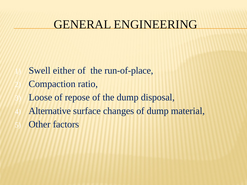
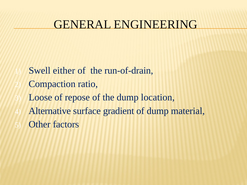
run-of-place: run-of-place -> run-of-drain
disposal: disposal -> location
changes: changes -> gradient
